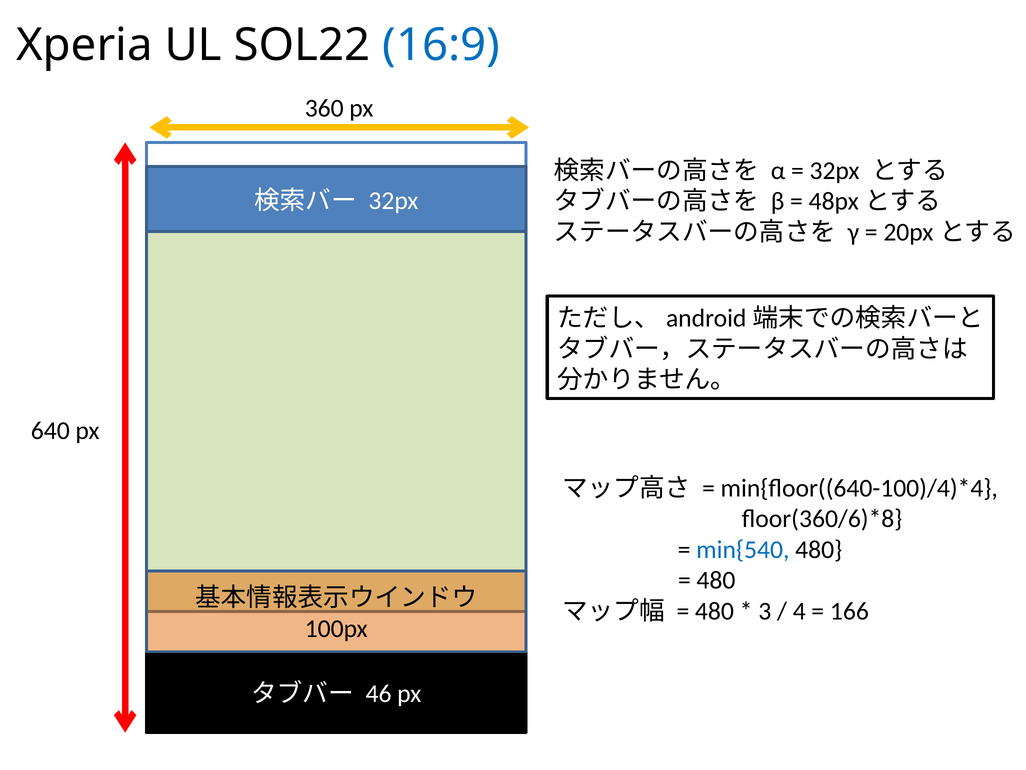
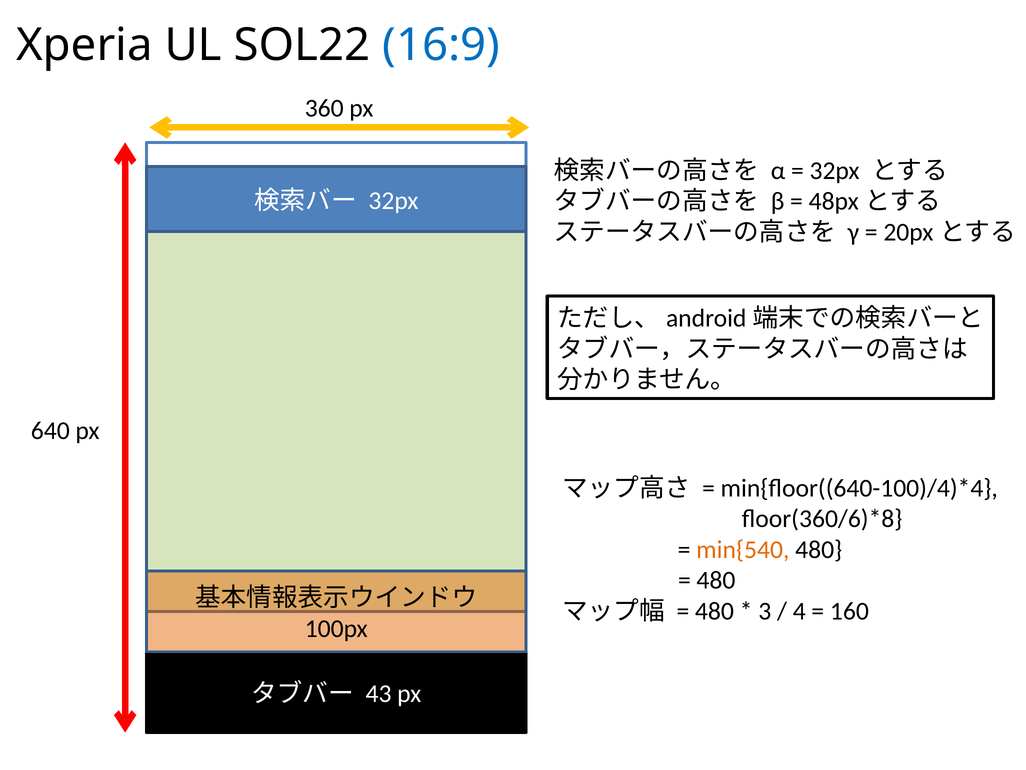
min{540 colour: blue -> orange
166: 166 -> 160
46: 46 -> 43
